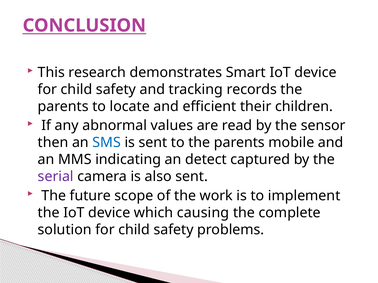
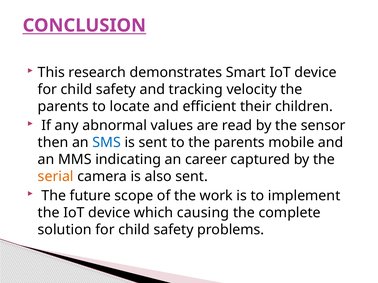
records: records -> velocity
detect: detect -> career
serial colour: purple -> orange
